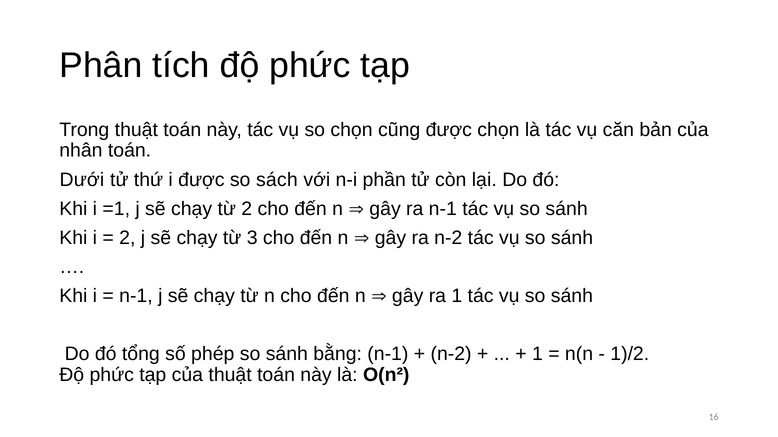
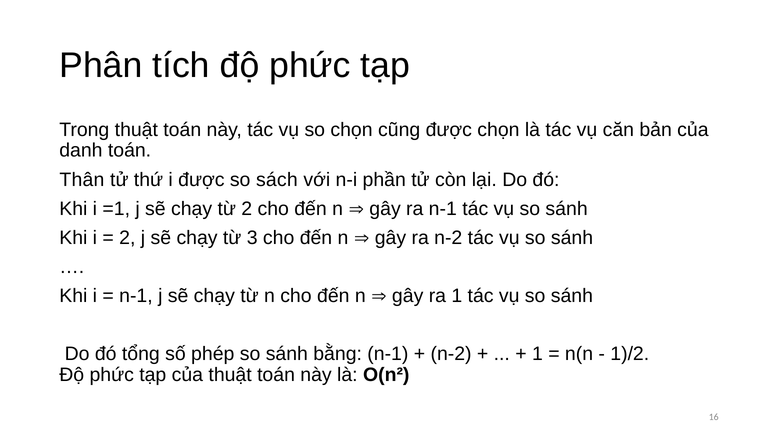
nhân: nhân -> danh
Dưới: Dưới -> Thân
